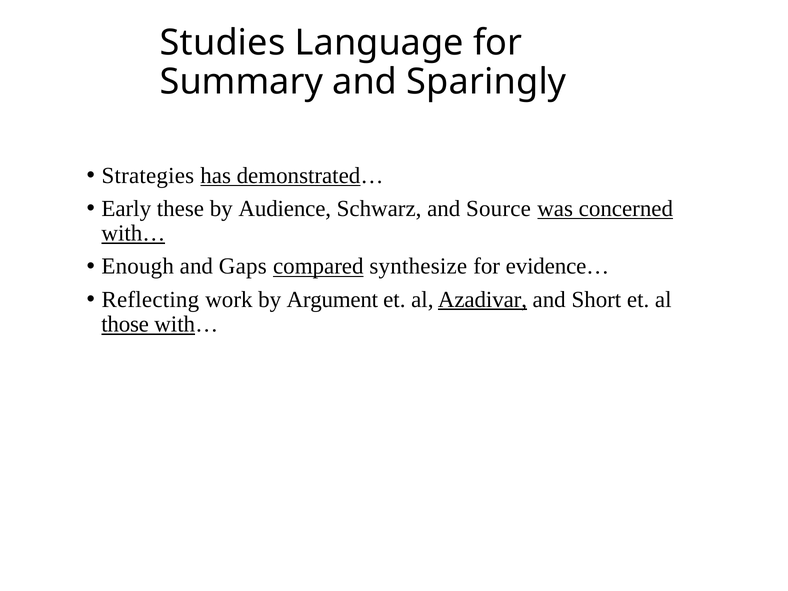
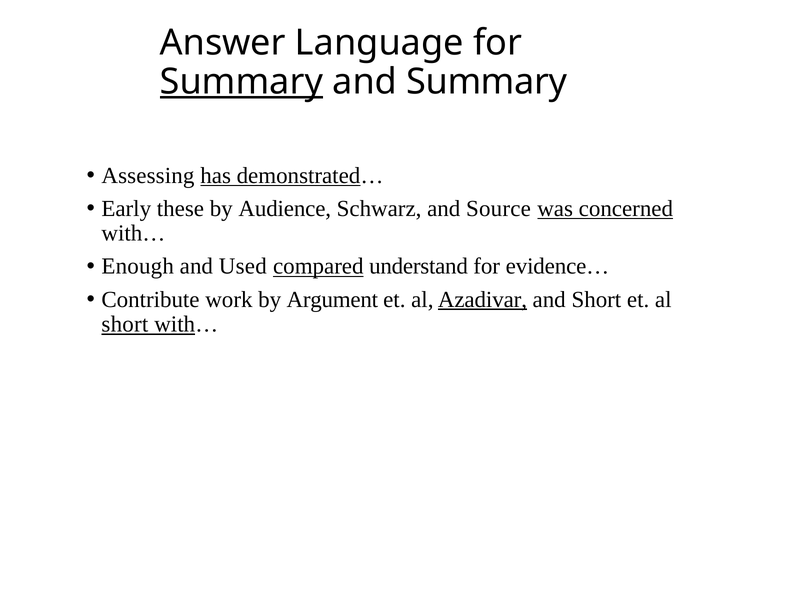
Studies: Studies -> Answer
Summary at (241, 82) underline: none -> present
and Sparingly: Sparingly -> Summary
Strategies: Strategies -> Assessing
with… at (133, 233) underline: present -> none
Gaps: Gaps -> Used
synthesize: synthesize -> understand
Reflecting: Reflecting -> Contribute
those at (125, 324): those -> short
